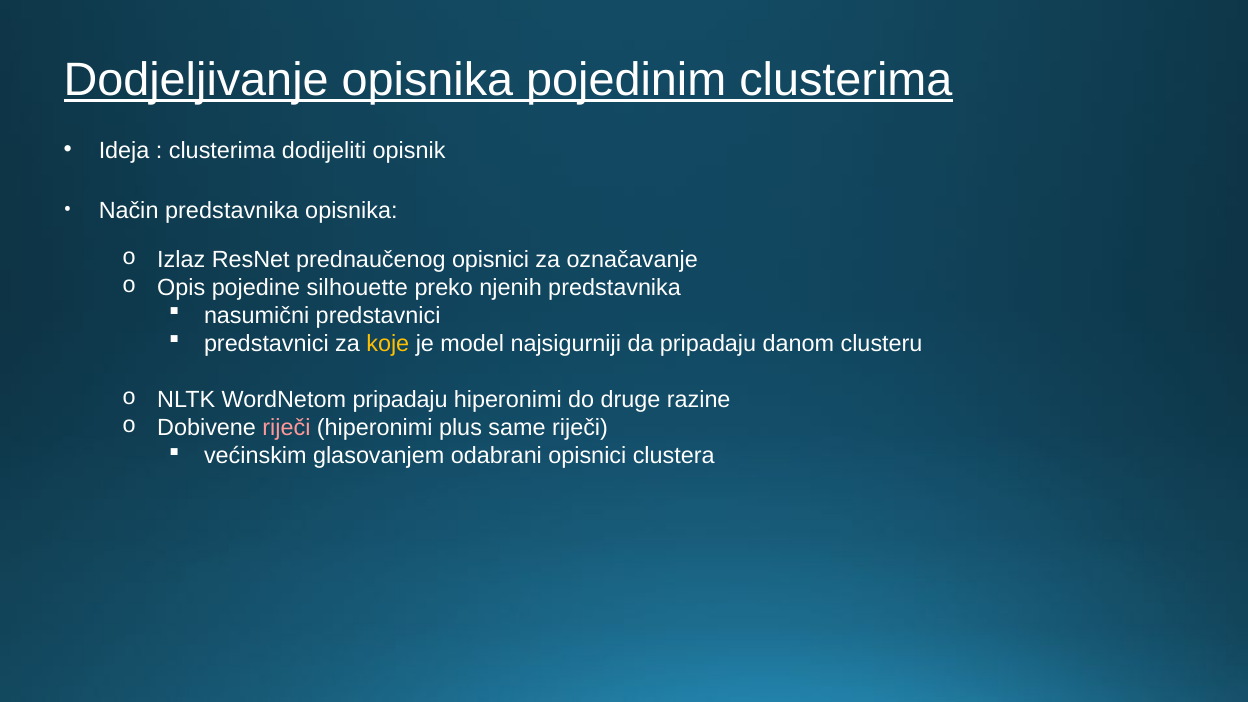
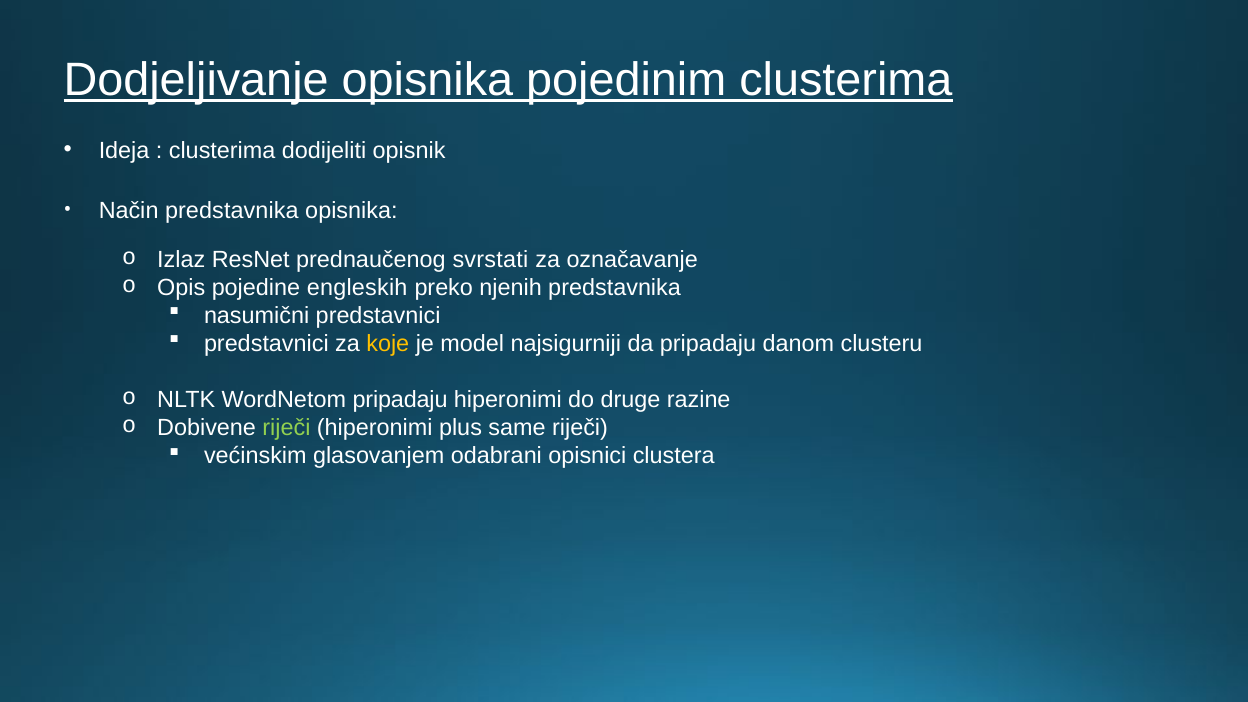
prednaučenog opisnici: opisnici -> svrstati
silhouette: silhouette -> engleskih
riječi at (286, 428) colour: pink -> light green
